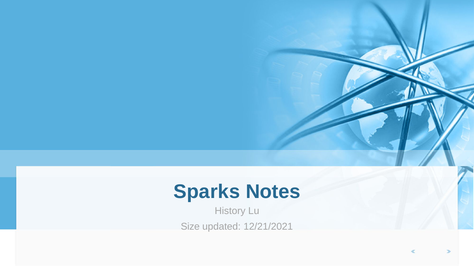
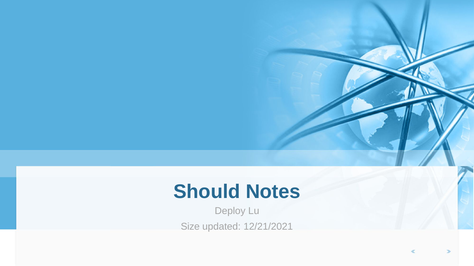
Sparks: Sparks -> Should
History: History -> Deploy
